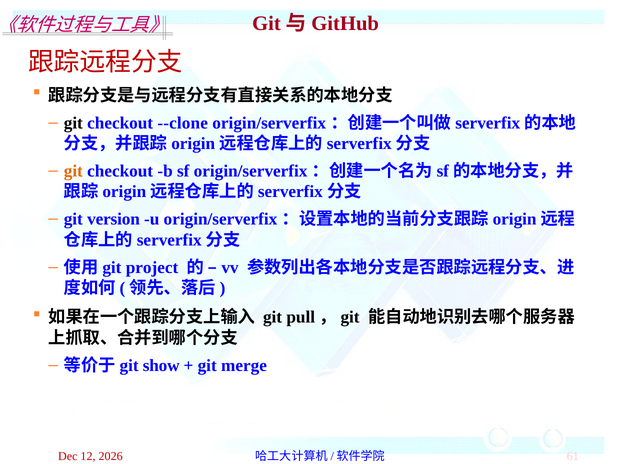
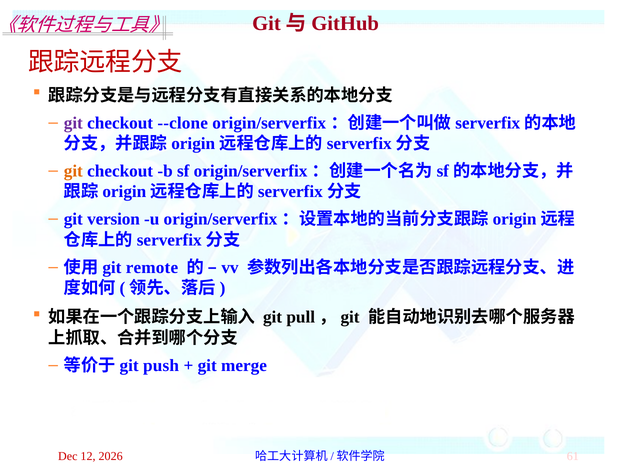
git at (73, 123) colour: black -> purple
project: project -> remote
show: show -> push
